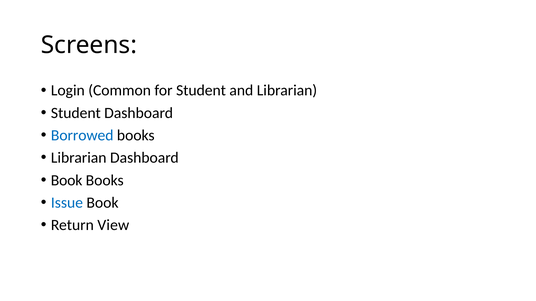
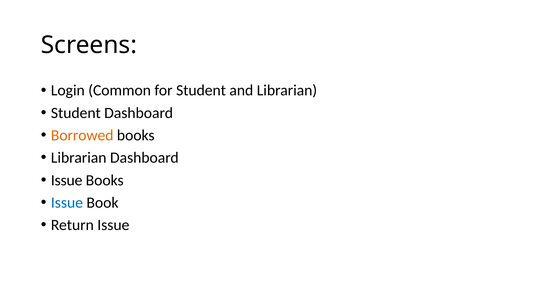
Borrowed colour: blue -> orange
Book at (67, 181): Book -> Issue
Return View: View -> Issue
